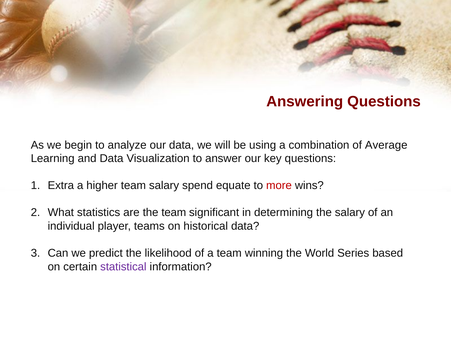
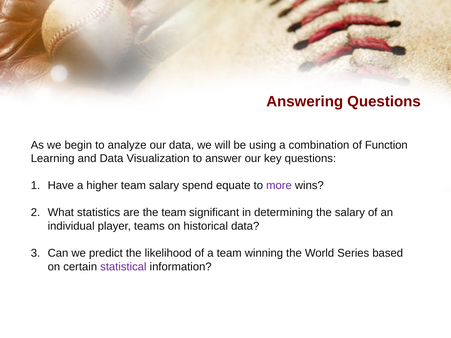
Average: Average -> Function
Extra: Extra -> Have
more colour: red -> purple
